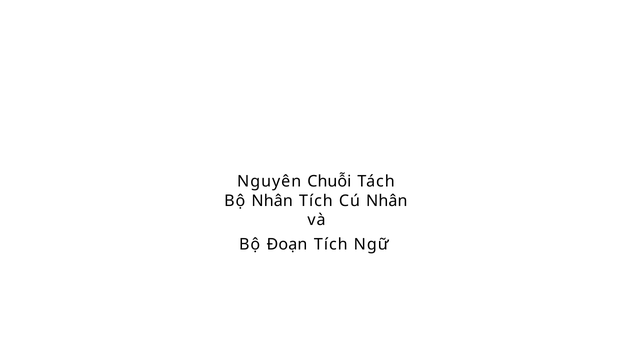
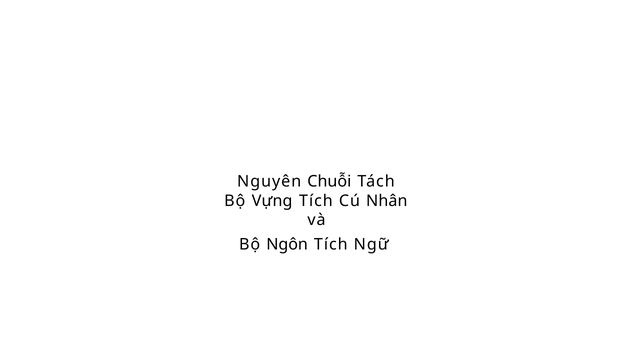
Bộ Nhân: Nhân -> Vựng
Đoạn: Đoạn -> Ngôn
